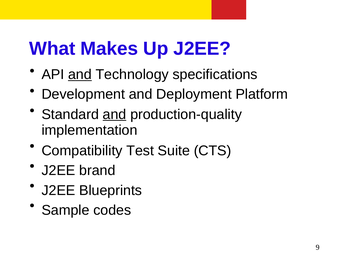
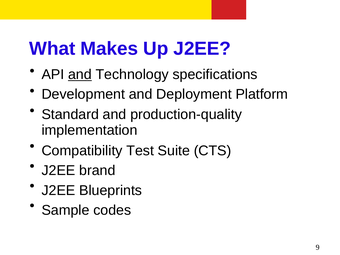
and at (115, 114) underline: present -> none
